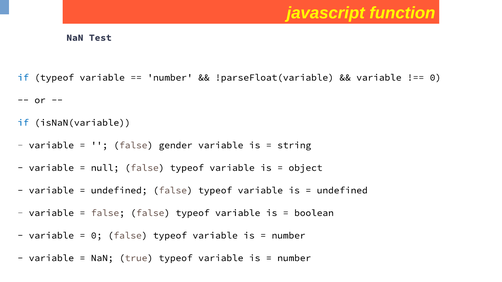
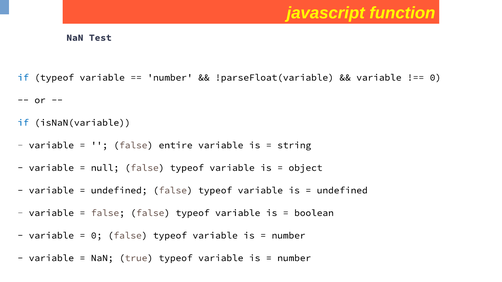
gender: gender -> entire
